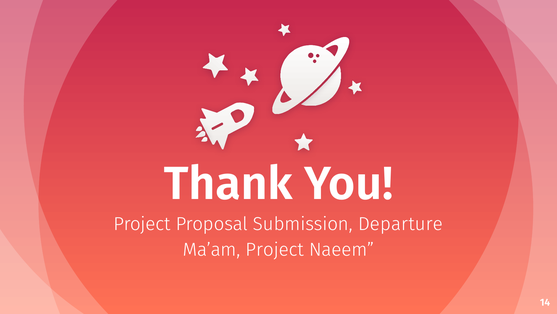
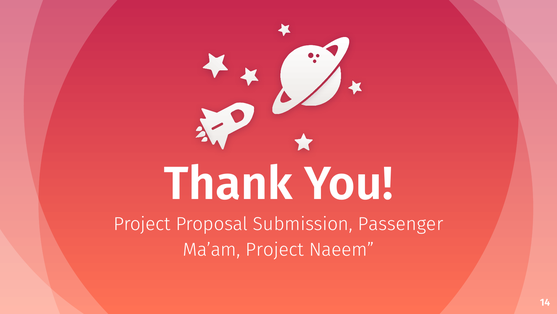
Departure: Departure -> Passenger
